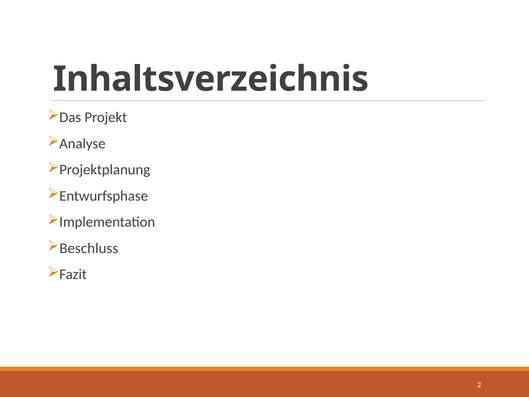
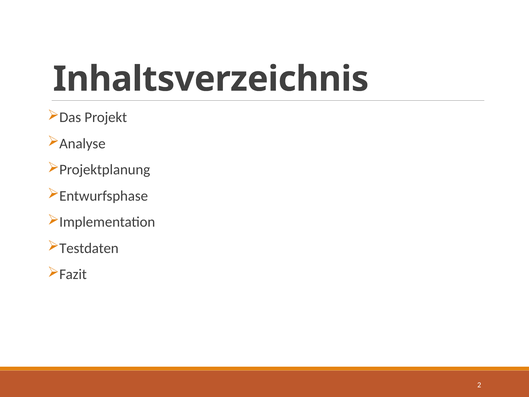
Beschluss: Beschluss -> Testdaten
